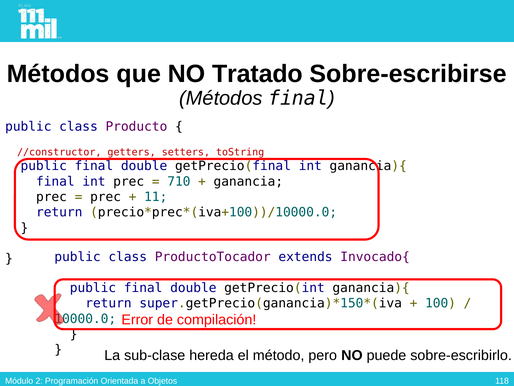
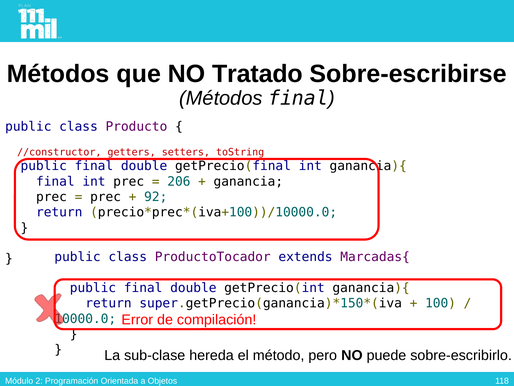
710: 710 -> 206
11: 11 -> 92
Invocado{: Invocado{ -> Marcadas{
